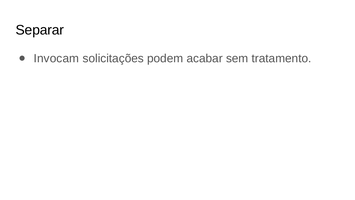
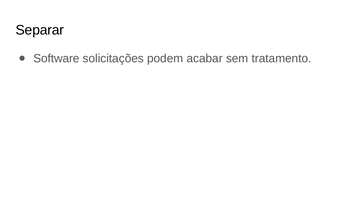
Invocam: Invocam -> Software
